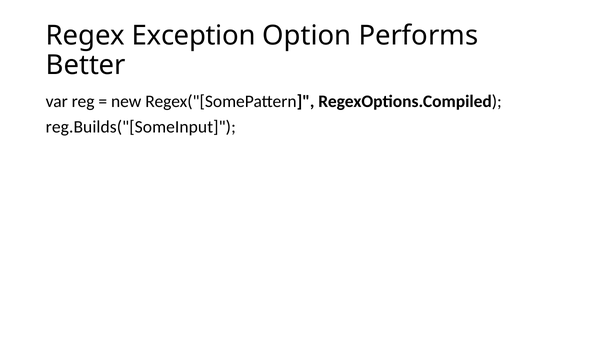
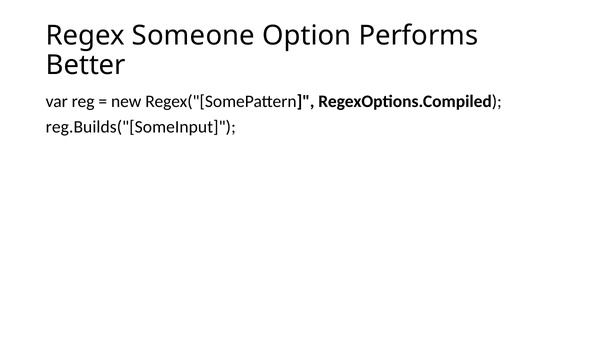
Exception: Exception -> Someone
